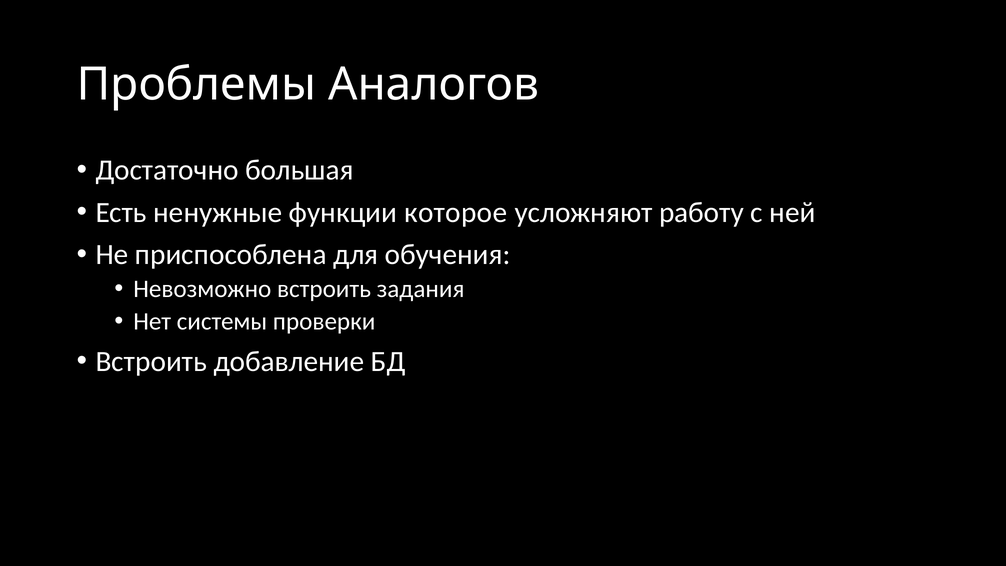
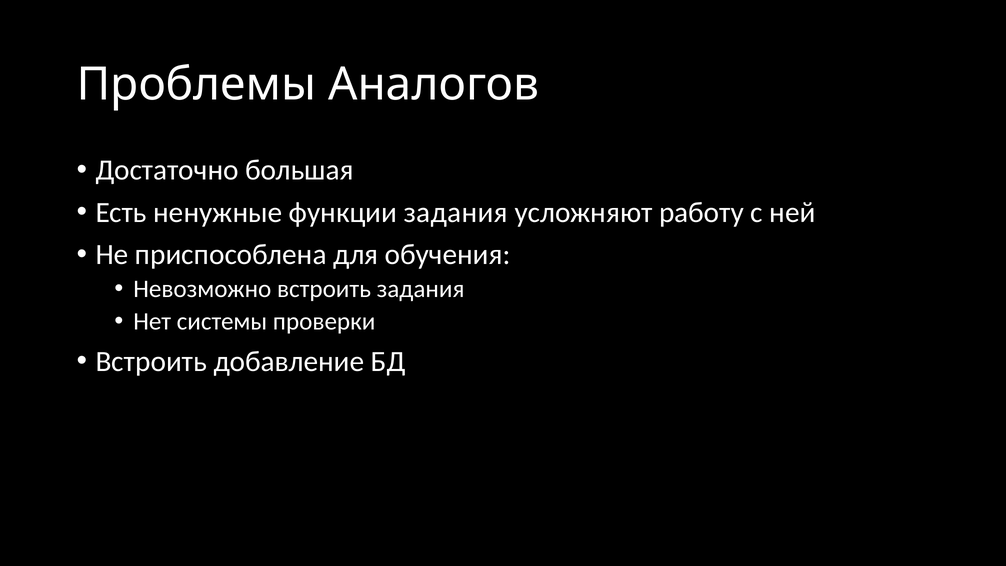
функции которое: которое -> задания
